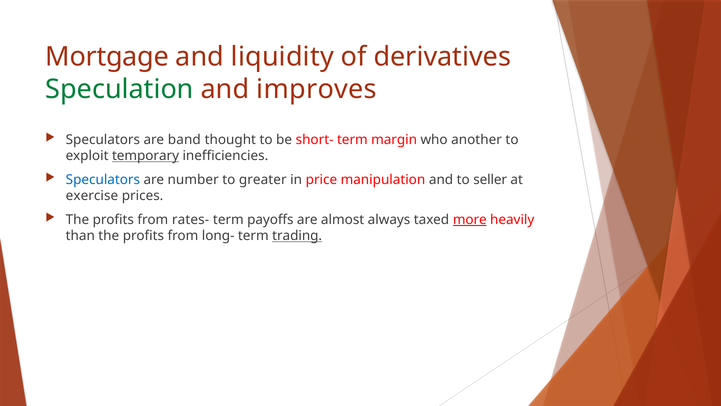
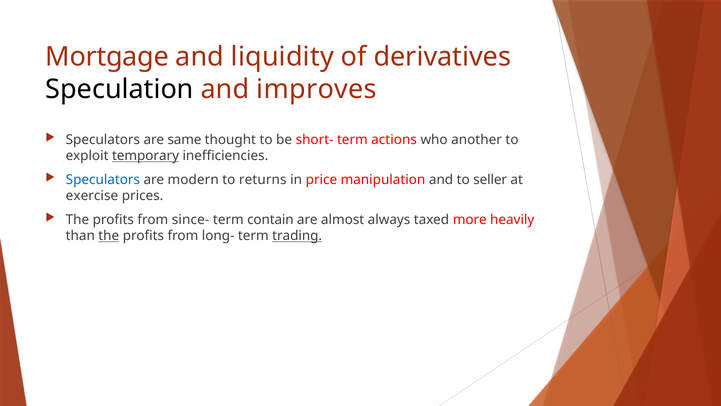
Speculation colour: green -> black
band: band -> same
margin: margin -> actions
number: number -> modern
greater: greater -> returns
rates-: rates- -> since-
payoffs: payoffs -> contain
more underline: present -> none
the at (109, 236) underline: none -> present
